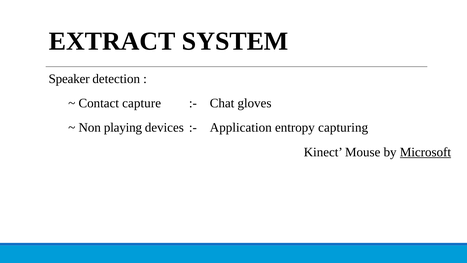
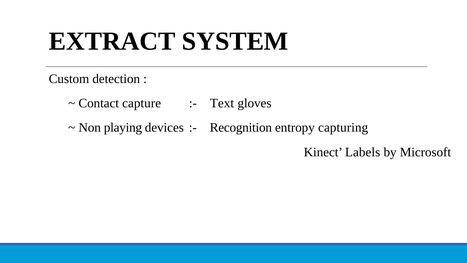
Speaker: Speaker -> Custom
Chat: Chat -> Text
Application: Application -> Recognition
Mouse: Mouse -> Labels
Microsoft underline: present -> none
